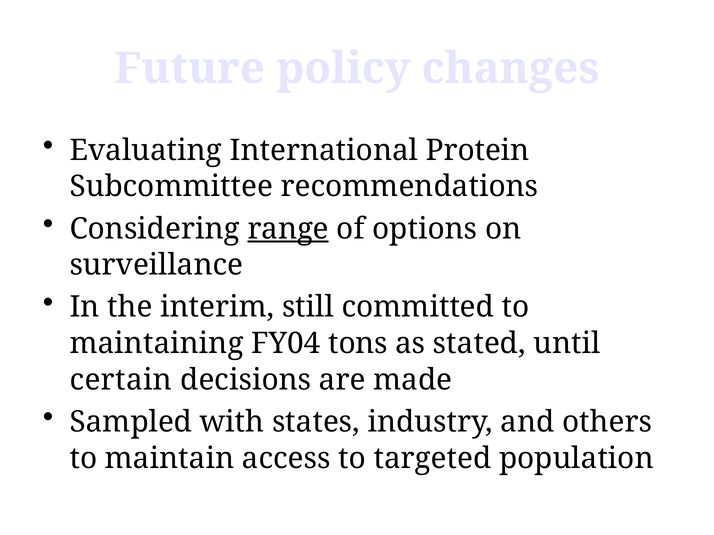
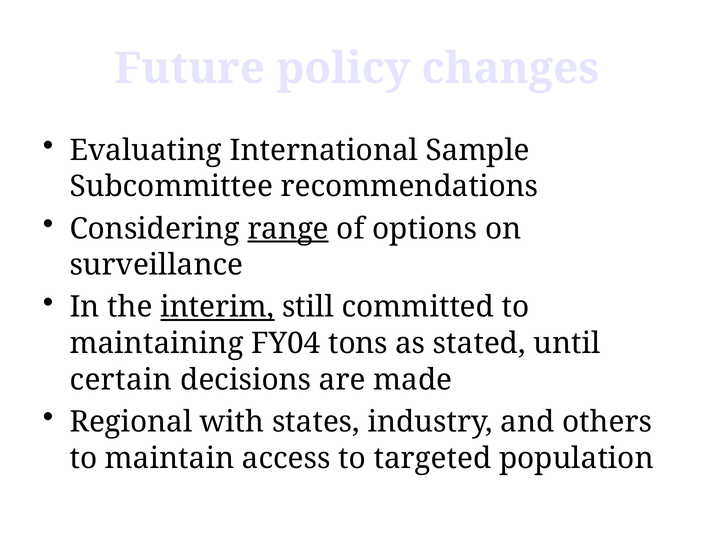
Protein: Protein -> Sample
interim underline: none -> present
Sampled: Sampled -> Regional
